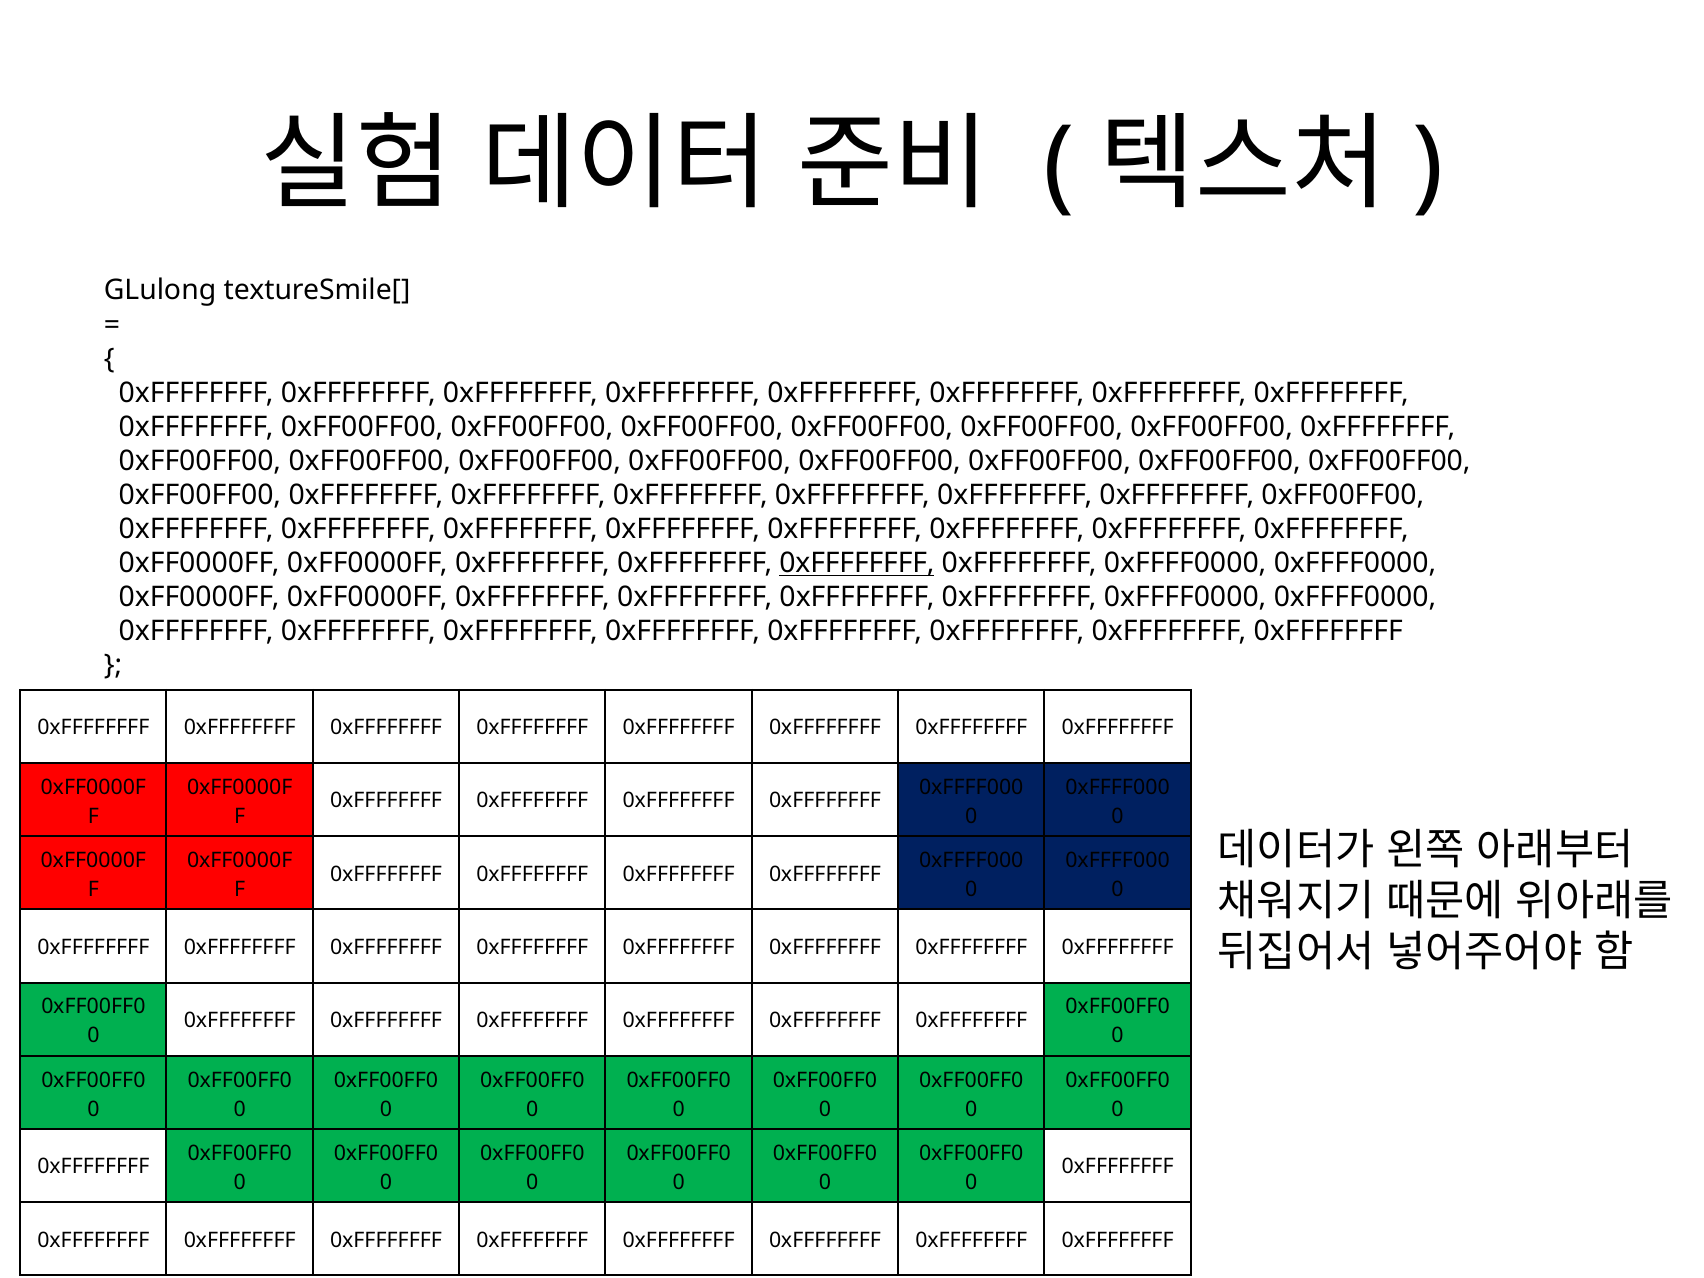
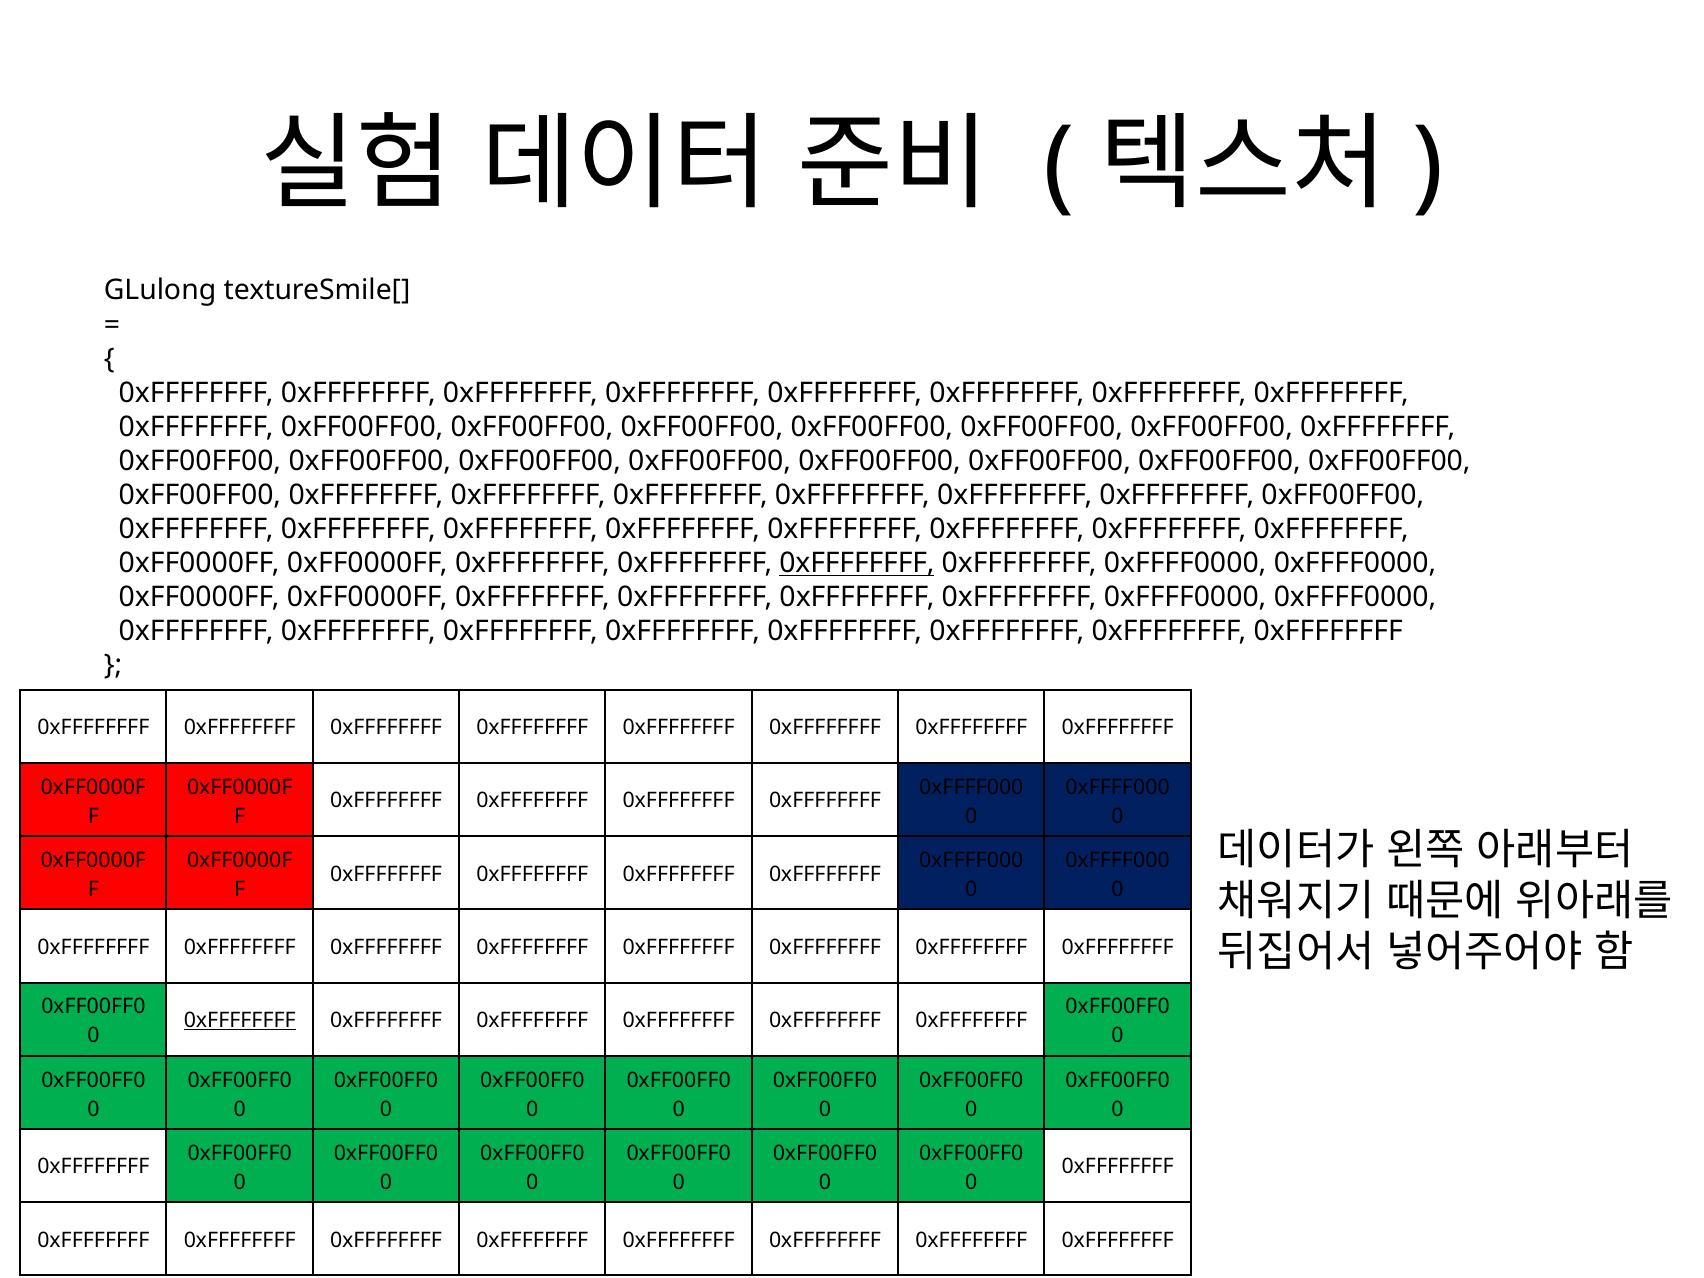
0xFFFFFFFF at (240, 1020) underline: none -> present
